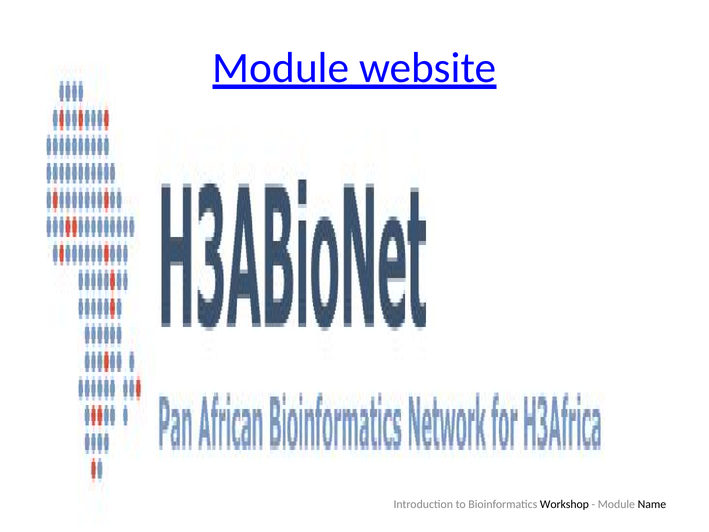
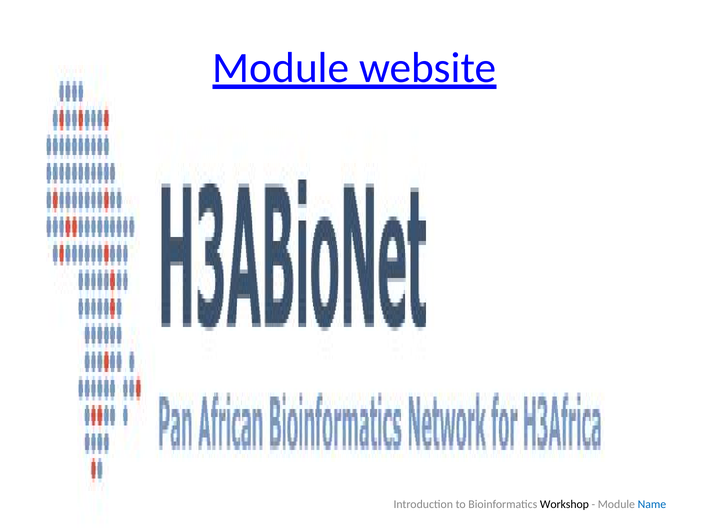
Name colour: black -> blue
